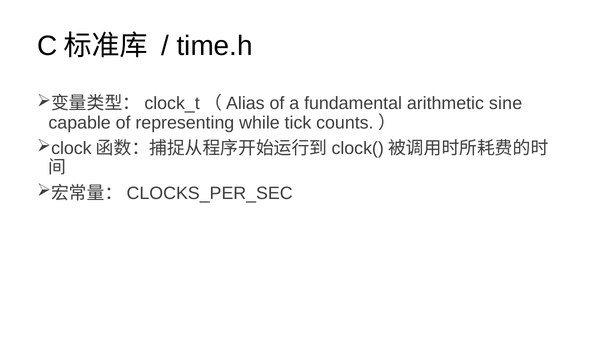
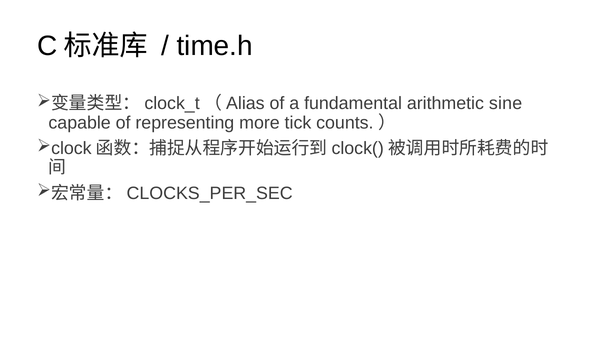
while: while -> more
